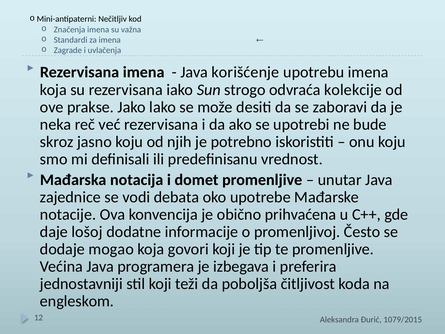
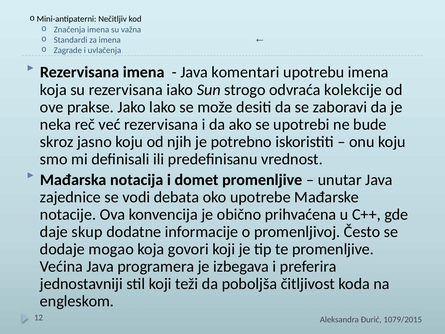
korišćenje: korišćenje -> komentari
lošoj: lošoj -> skup
